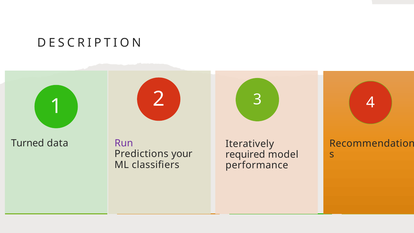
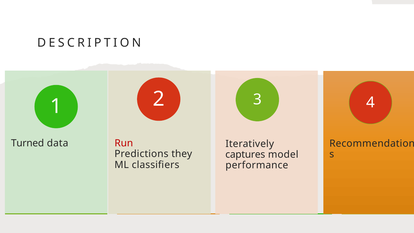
Run colour: purple -> red
your: your -> they
required: required -> captures
